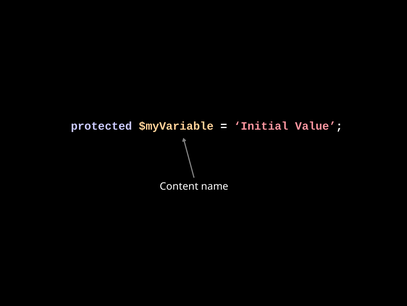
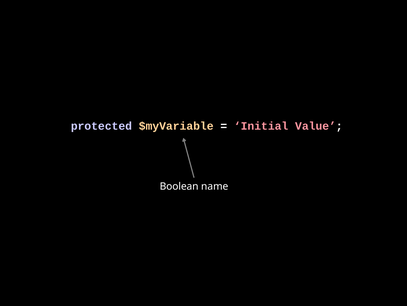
Content: Content -> Boolean
